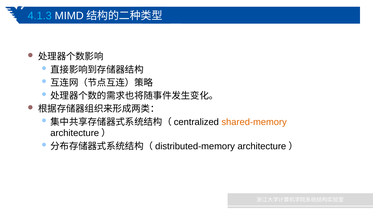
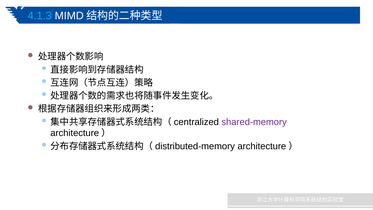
shared-memory colour: orange -> purple
